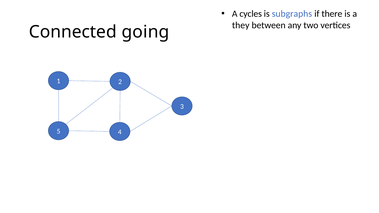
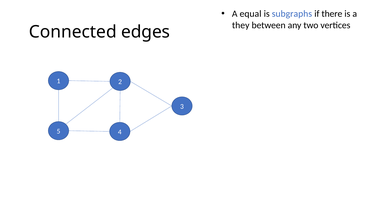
cycles: cycles -> equal
going: going -> edges
